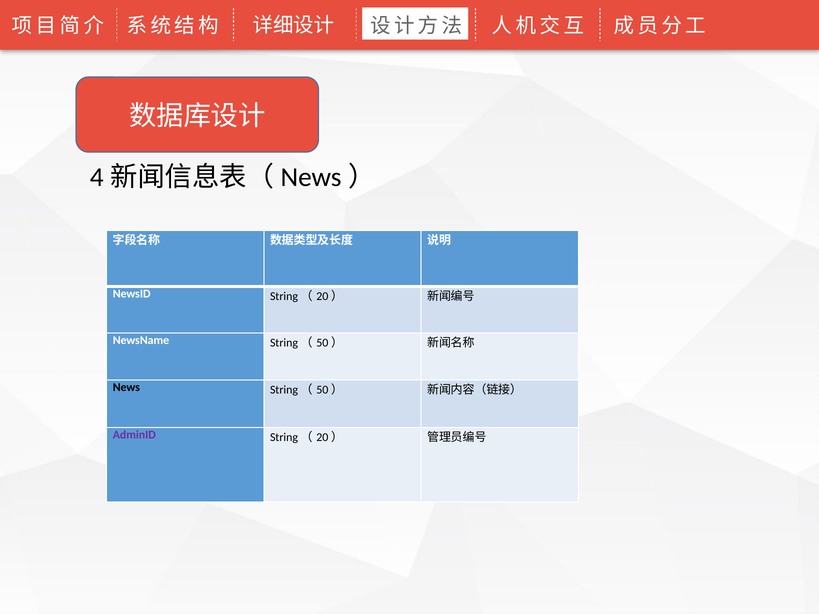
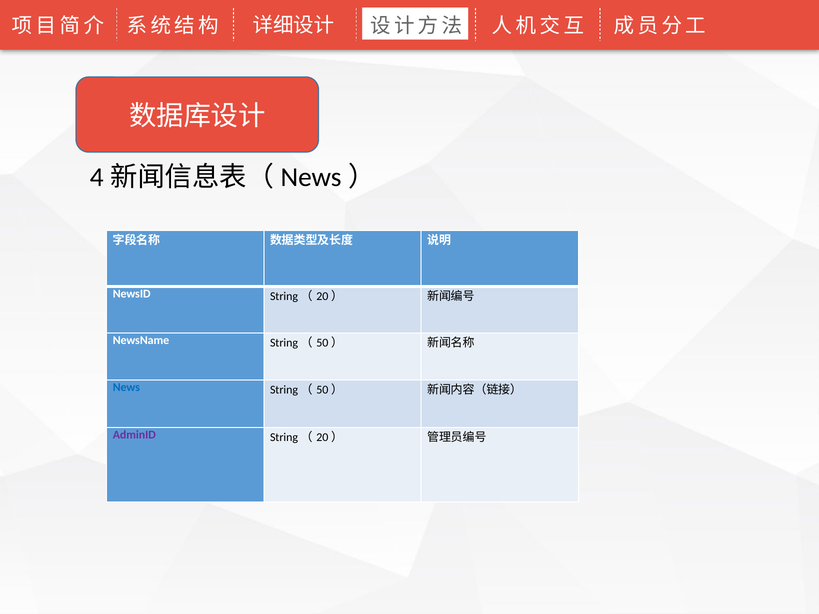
News colour: black -> blue
